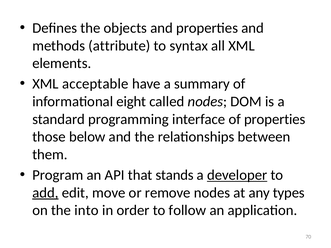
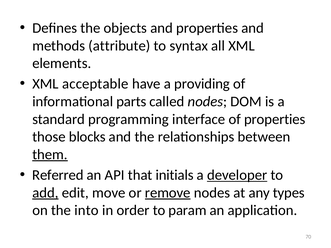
summary: summary -> providing
eight: eight -> parts
below: below -> blocks
them underline: none -> present
Program: Program -> Referred
stands: stands -> initials
remove underline: none -> present
follow: follow -> param
